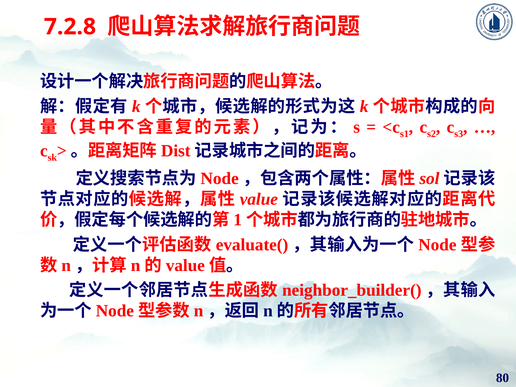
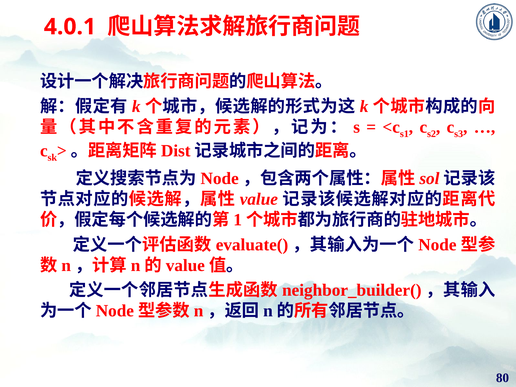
7.2.8: 7.2.8 -> 4.0.1
